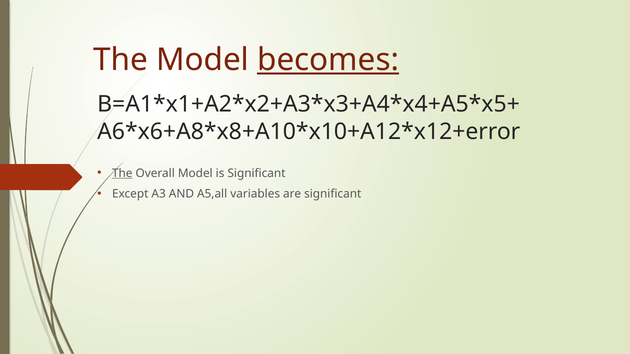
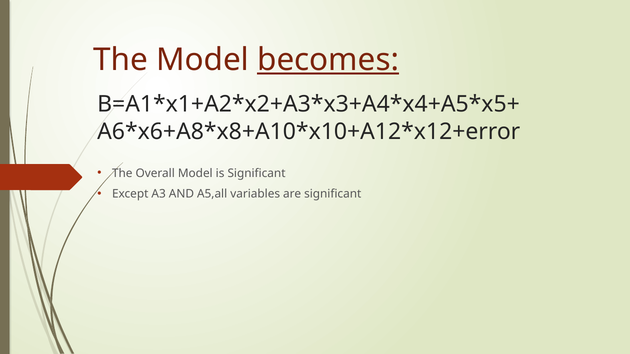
The at (122, 173) underline: present -> none
